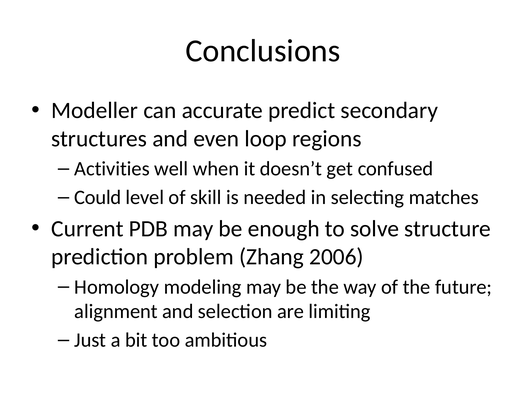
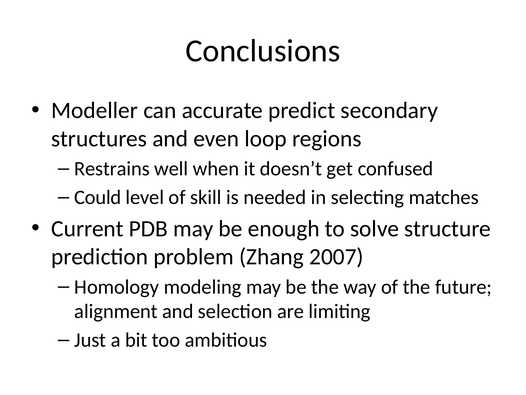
Activities: Activities -> Restrains
2006: 2006 -> 2007
